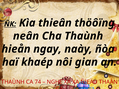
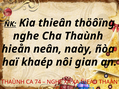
neân at (26, 36): neân -> nghe
ngay: ngay -> neân
